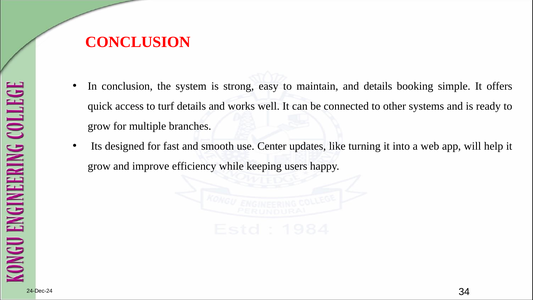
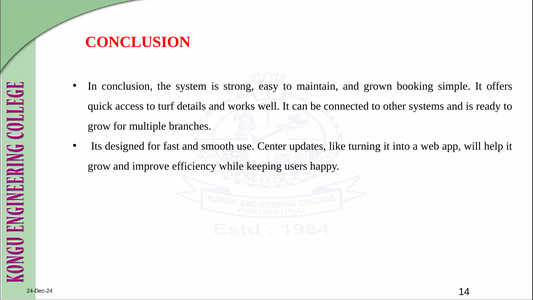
and details: details -> grown
34: 34 -> 14
